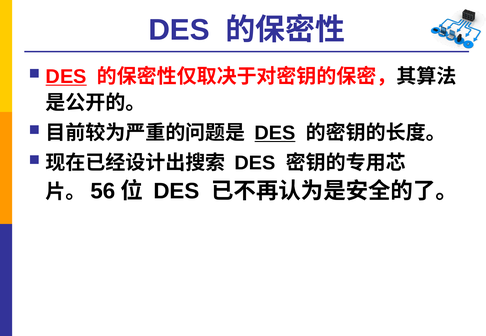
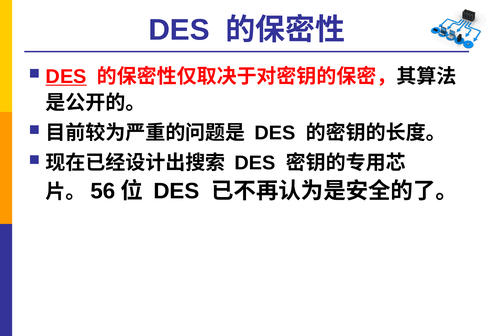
DES at (275, 133) underline: present -> none
